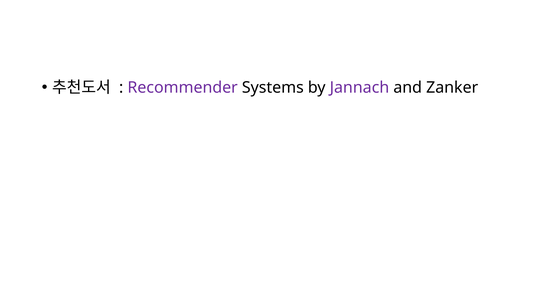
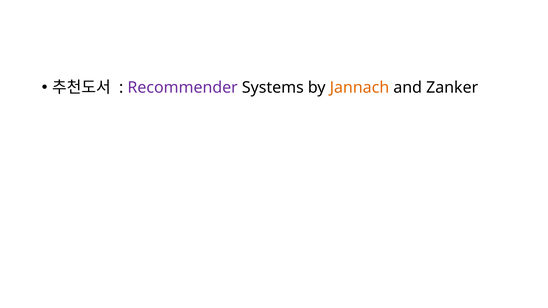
Jannach colour: purple -> orange
